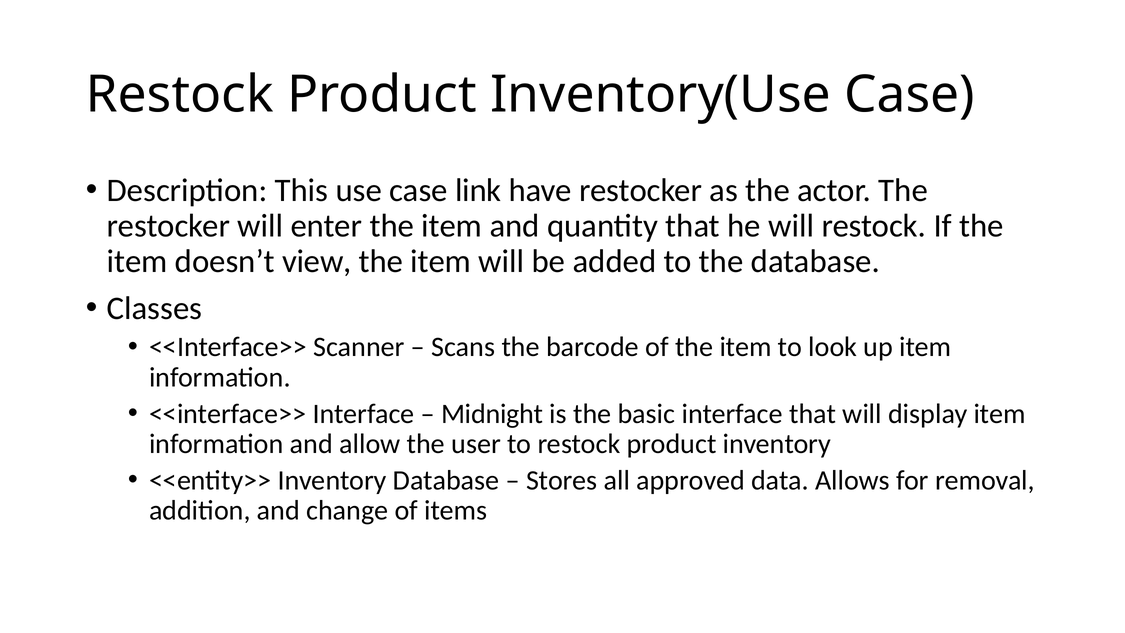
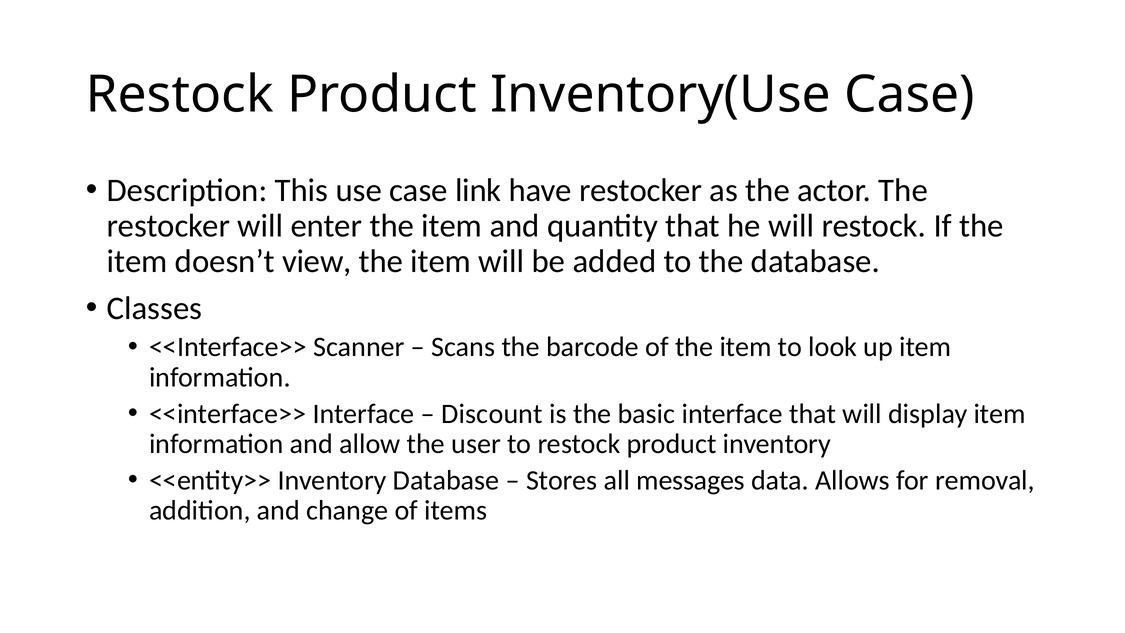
Midnight: Midnight -> Discount
approved: approved -> messages
